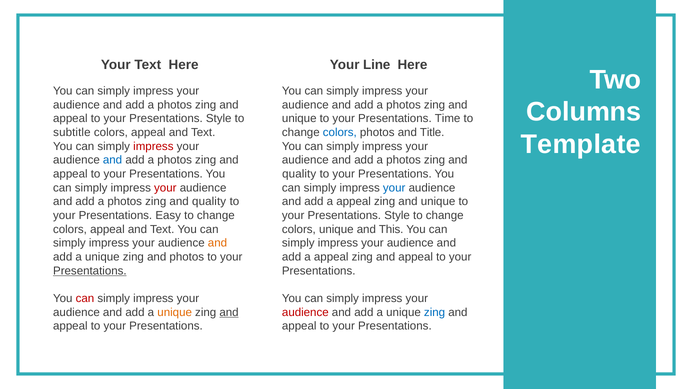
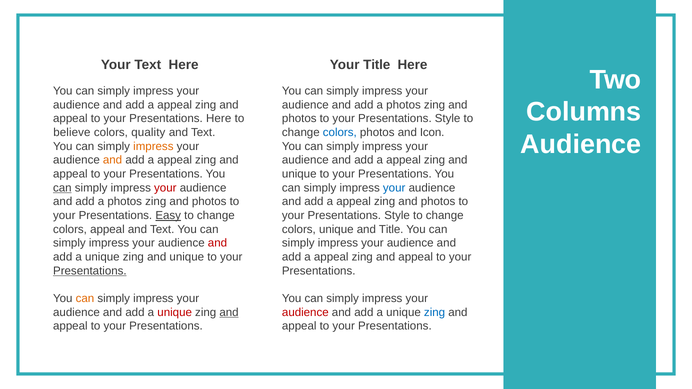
Your Line: Line -> Title
photos at (175, 105): photos -> appeal
Style at (219, 119): Style -> Here
unique at (299, 119): unique -> photos
Time at (448, 119): Time -> Style
subtitle: subtitle -> believe
appeal at (148, 133): appeal -> quality
Title: Title -> Icon
Template at (581, 144): Template -> Audience
impress at (153, 146) colour: red -> orange
and at (113, 160) colour: blue -> orange
photos at (175, 160): photos -> appeal
photos at (404, 160): photos -> appeal
quality at (299, 174): quality -> unique
can at (62, 188) underline: none -> present
quality at (209, 202): quality -> photos
unique at (438, 202): unique -> photos
Easy underline: none -> present
and This: This -> Title
and at (217, 243) colour: orange -> red
unique zing and photos: photos -> unique
can at (85, 299) colour: red -> orange
unique at (175, 313) colour: orange -> red
